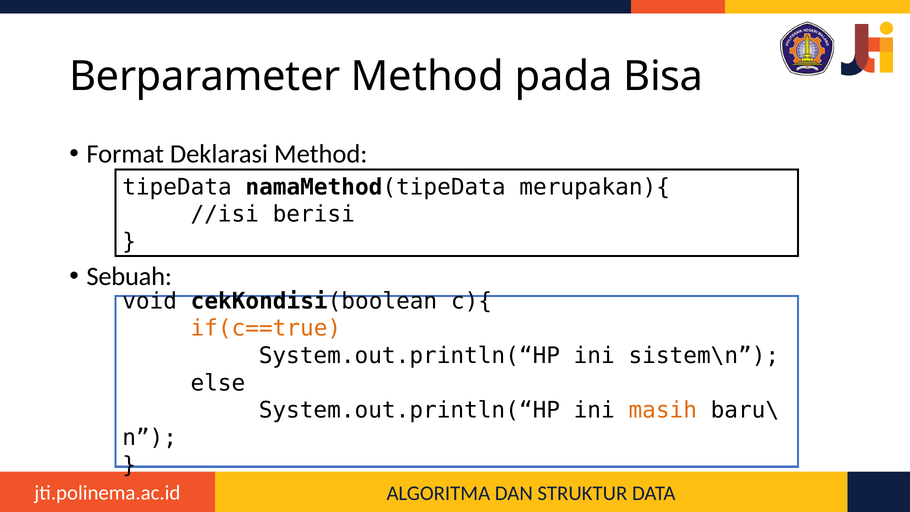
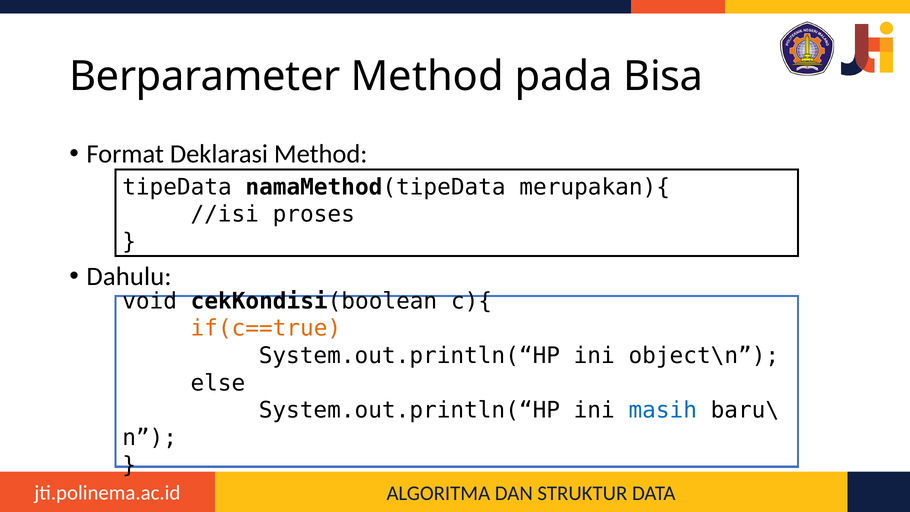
berisi: berisi -> proses
Sebuah: Sebuah -> Dahulu
sistem\n: sistem\n -> object\n
masih colour: orange -> blue
